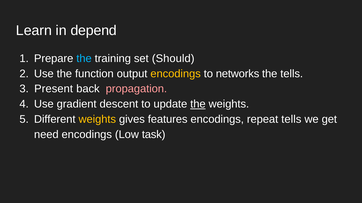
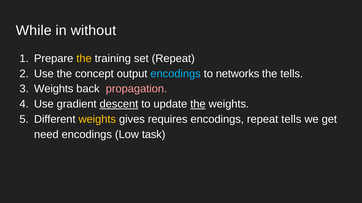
Learn: Learn -> While
depend: depend -> without
the at (84, 59) colour: light blue -> yellow
set Should: Should -> Repeat
function: function -> concept
encodings at (176, 74) colour: yellow -> light blue
Present at (54, 89): Present -> Weights
descent underline: none -> present
features: features -> requires
